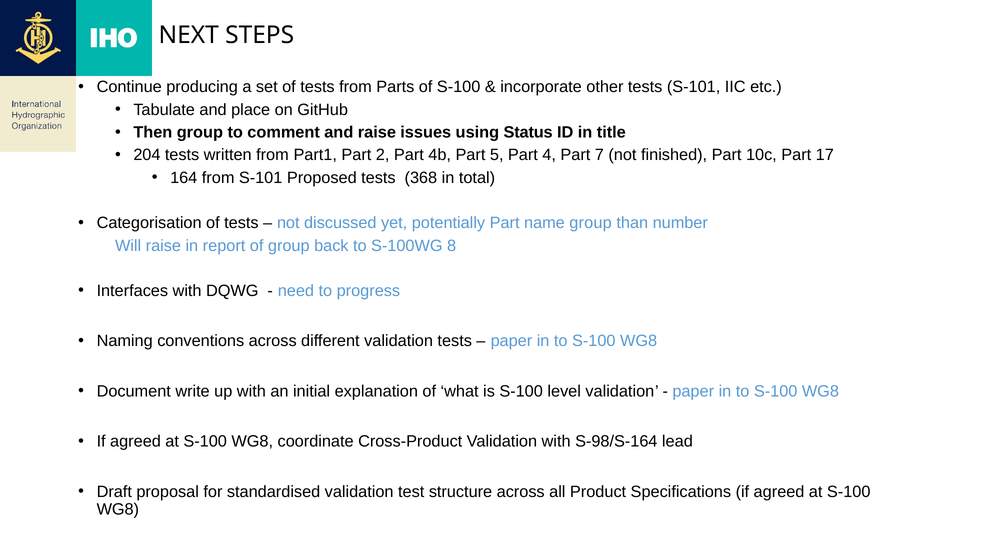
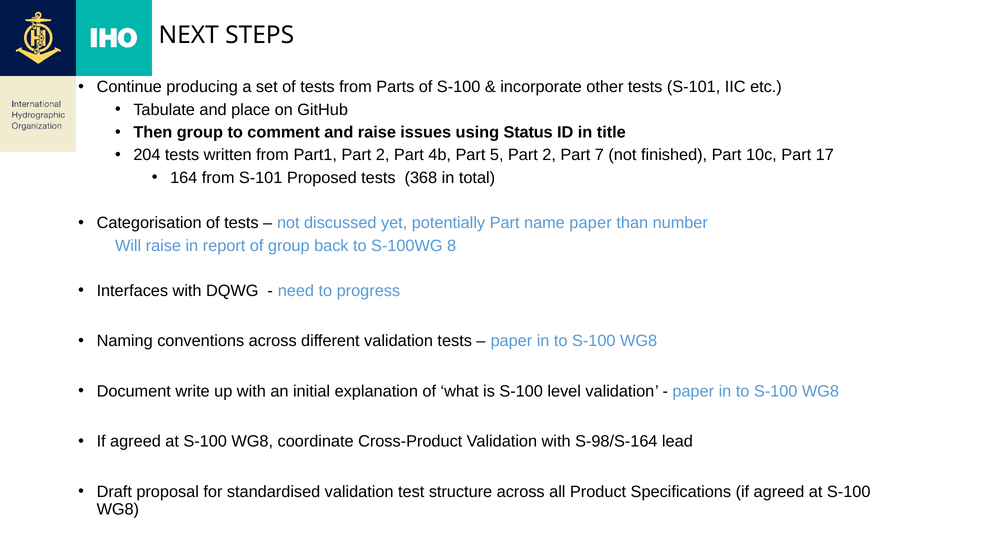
5 Part 4: 4 -> 2
name group: group -> paper
